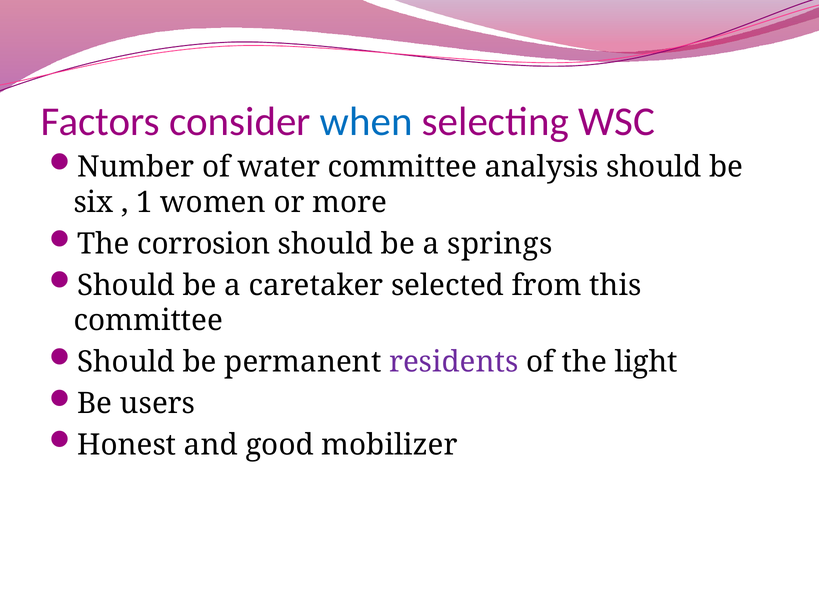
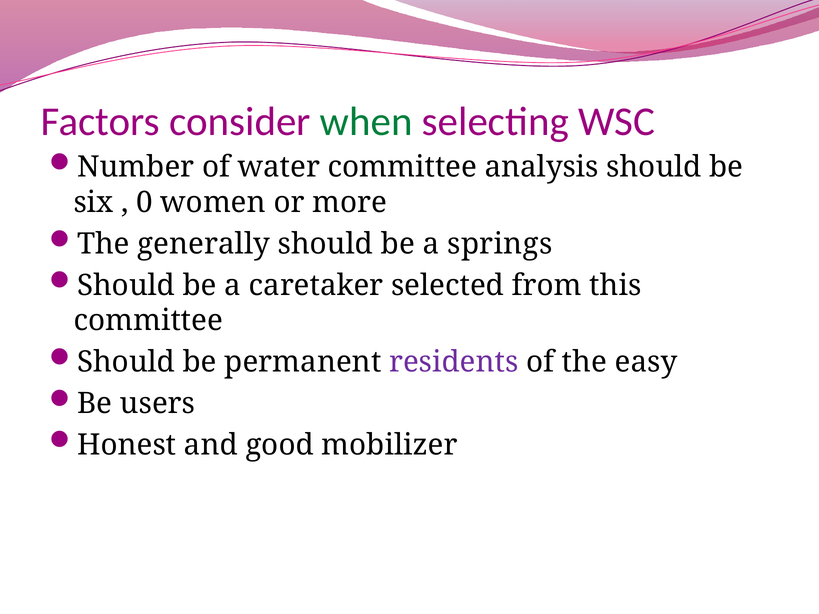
when colour: blue -> green
1: 1 -> 0
corrosion: corrosion -> generally
light: light -> easy
